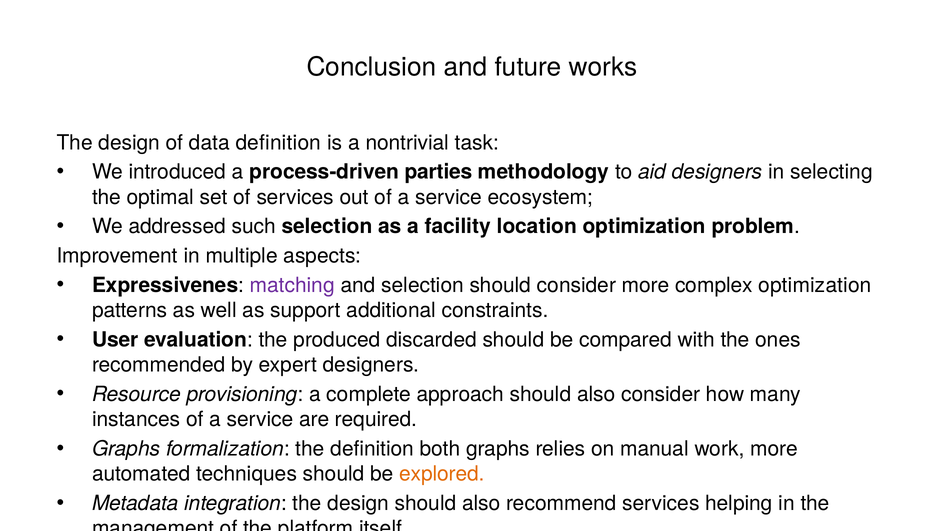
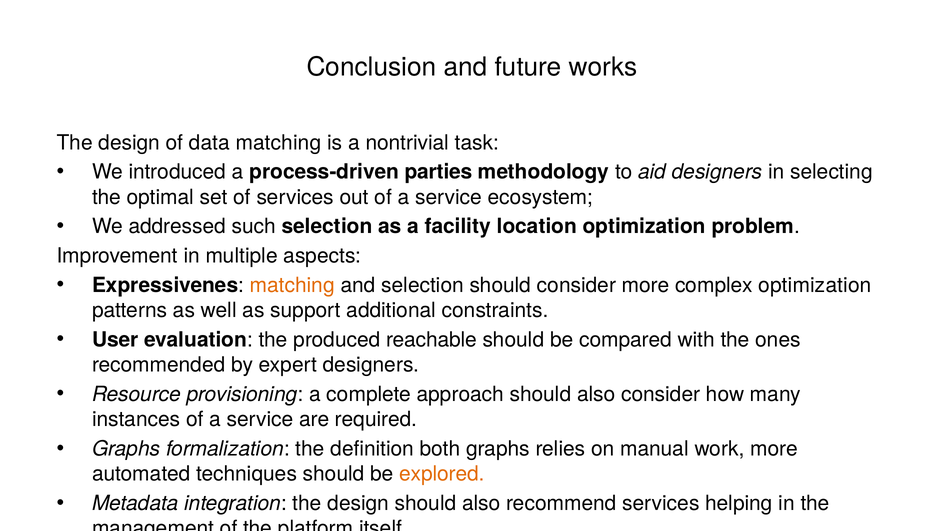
data definition: definition -> matching
matching at (292, 285) colour: purple -> orange
discarded: discarded -> reachable
